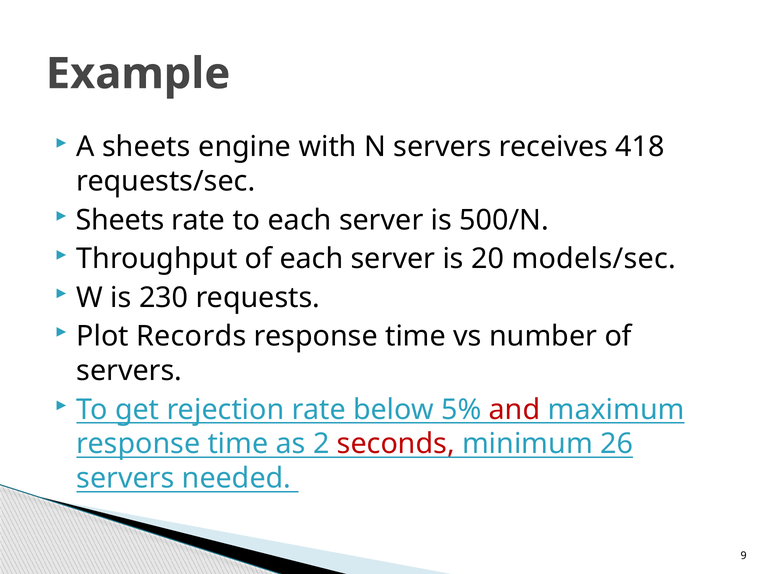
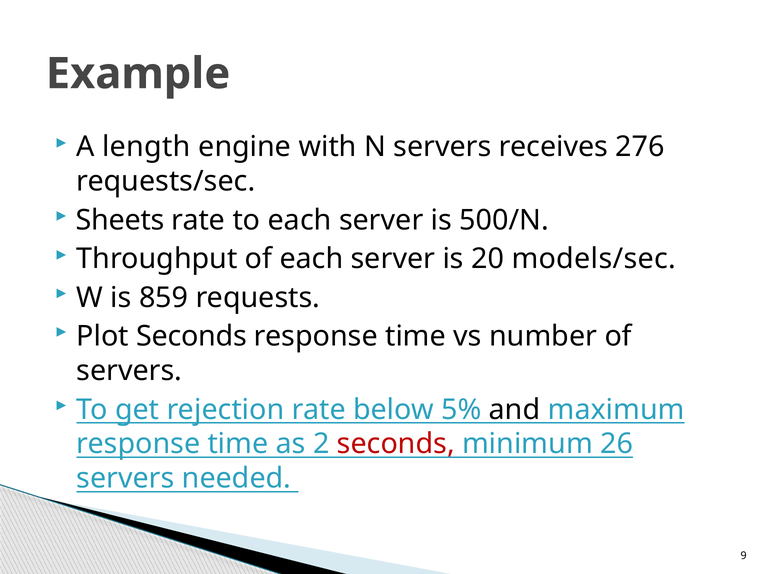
A sheets: sheets -> length
418: 418 -> 276
230: 230 -> 859
Plot Records: Records -> Seconds
and colour: red -> black
